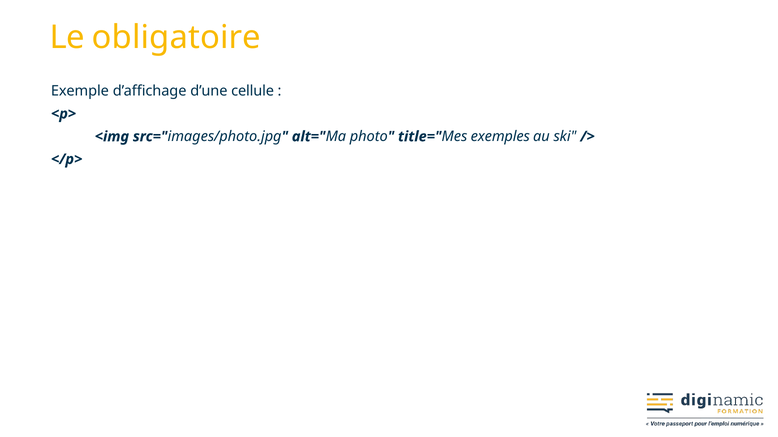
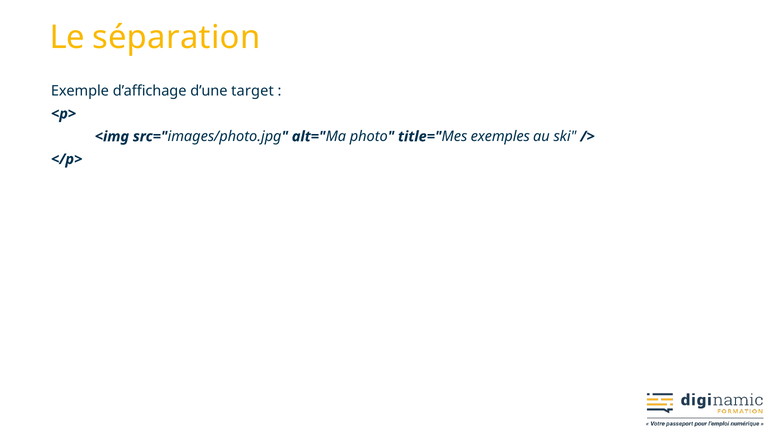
obligatoire: obligatoire -> séparation
cellule: cellule -> target
